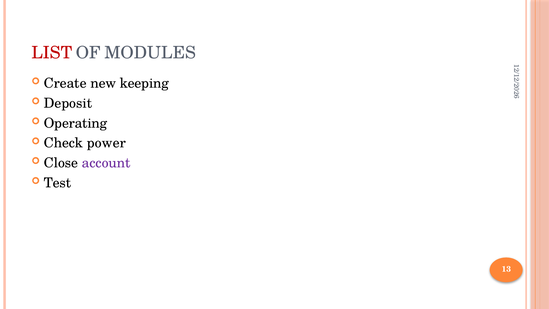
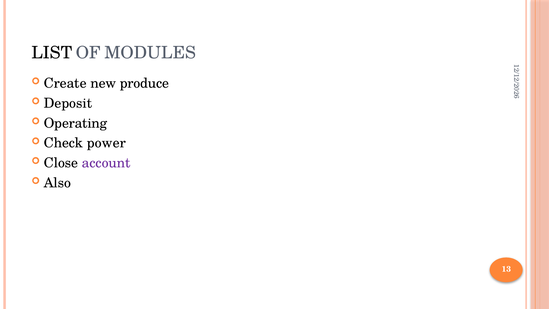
LIST colour: red -> black
keeping: keeping -> produce
Test: Test -> Also
